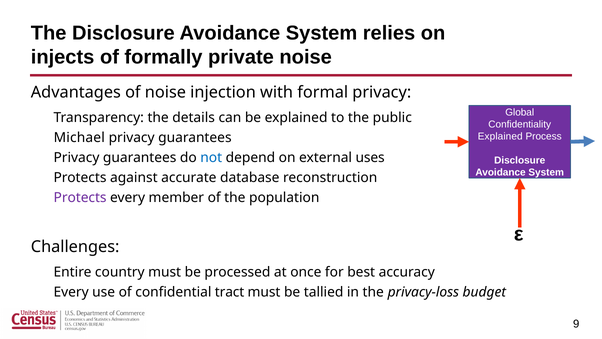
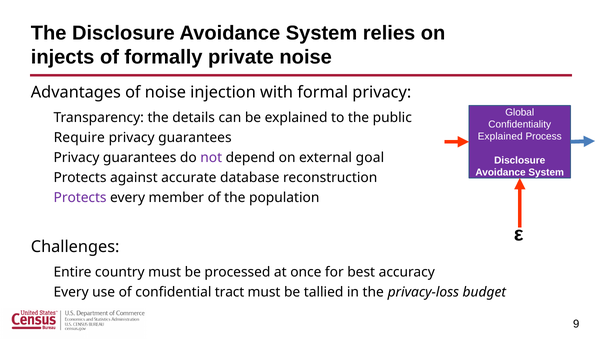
Michael: Michael -> Require
not colour: blue -> purple
uses: uses -> goal
